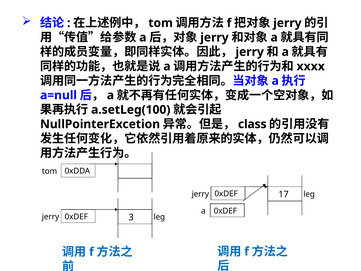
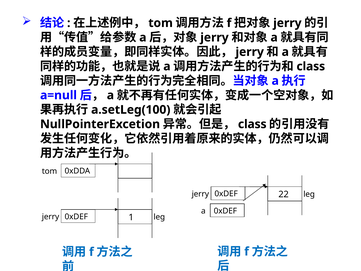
xxxx at (311, 66): xxxx -> class
17: 17 -> 22
3: 3 -> 1
